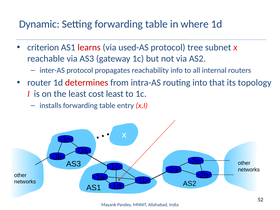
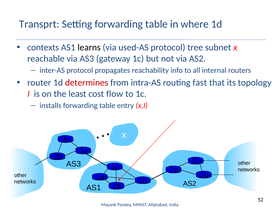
Dynamic: Dynamic -> Transprt
criterion: criterion -> contexts
learns colour: red -> black
into: into -> fast
cost least: least -> flow
